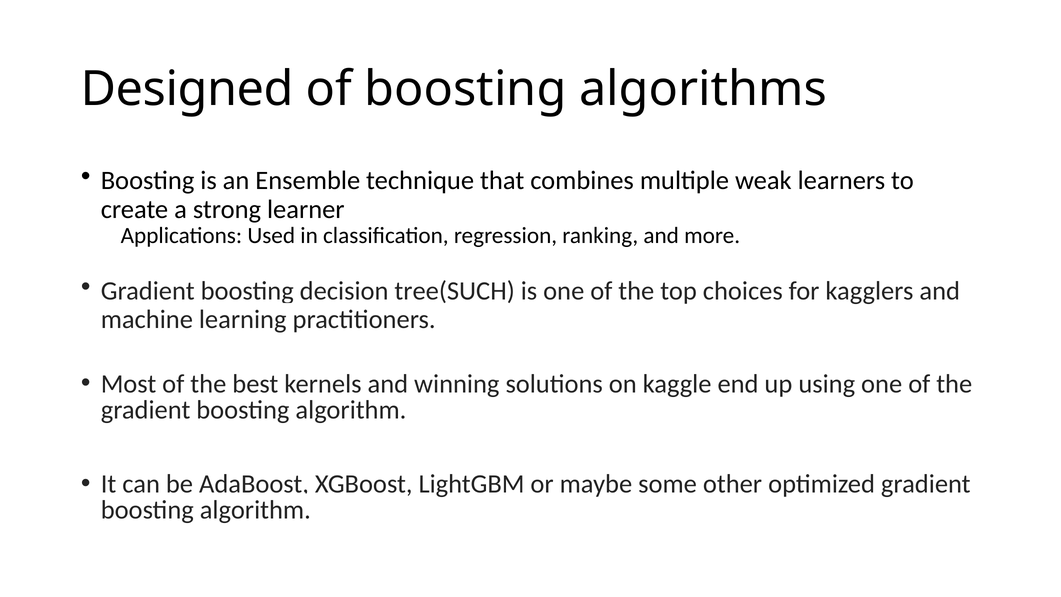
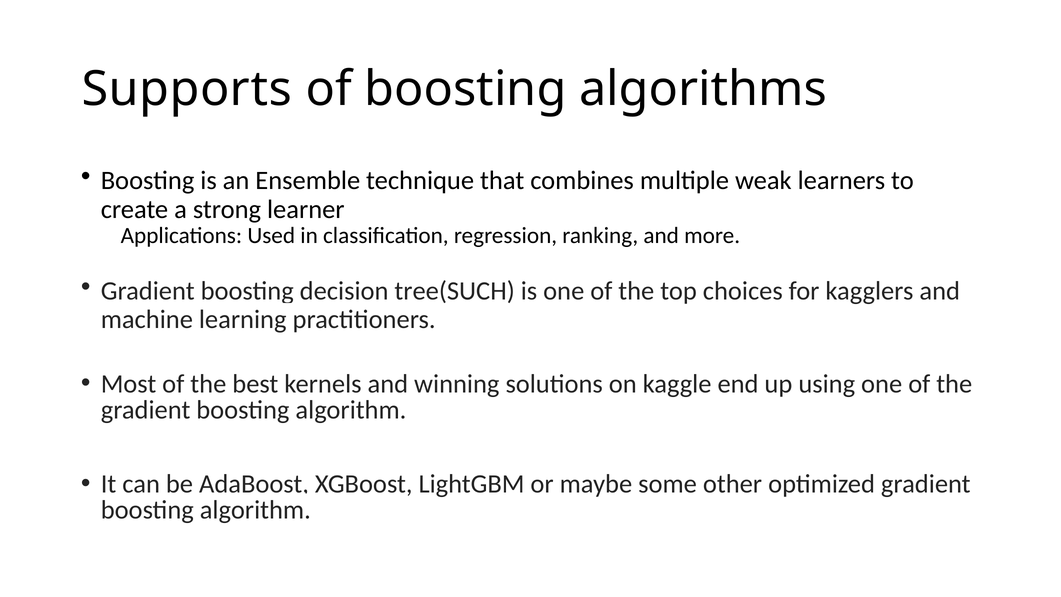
Designed: Designed -> Supports
